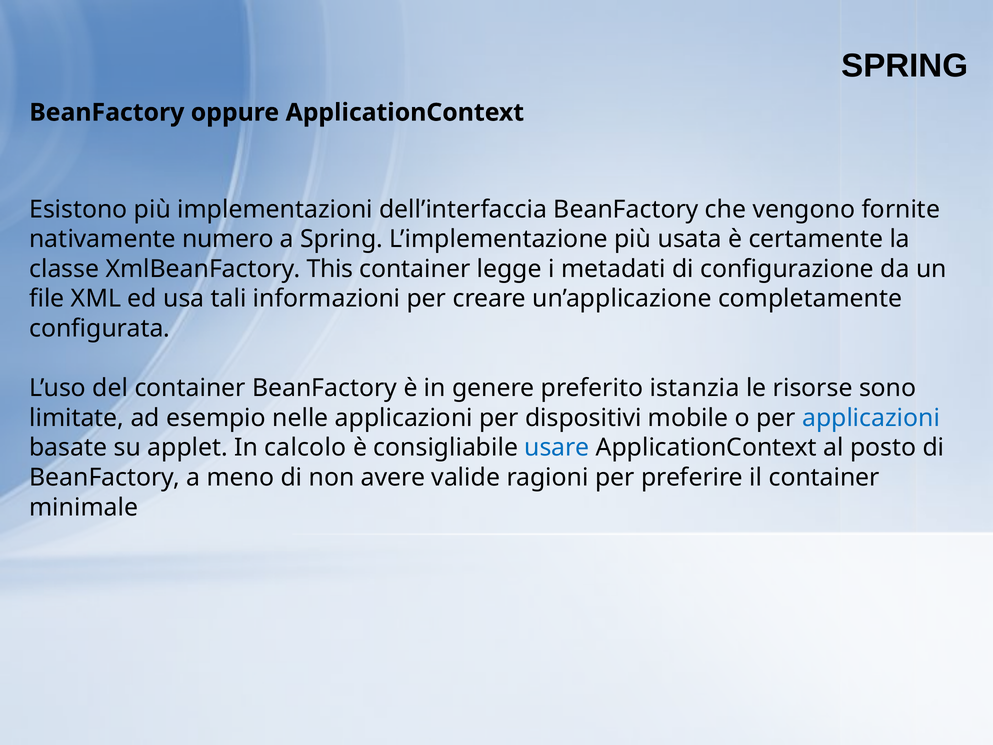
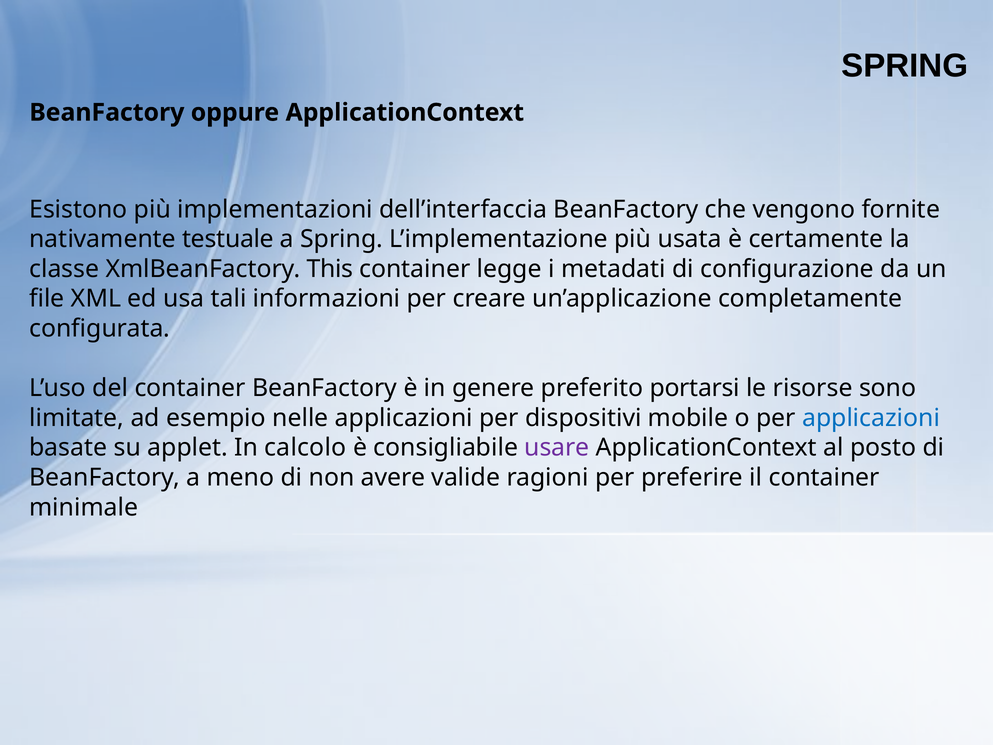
numero: numero -> testuale
istanzia: istanzia -> portarsi
usare colour: blue -> purple
